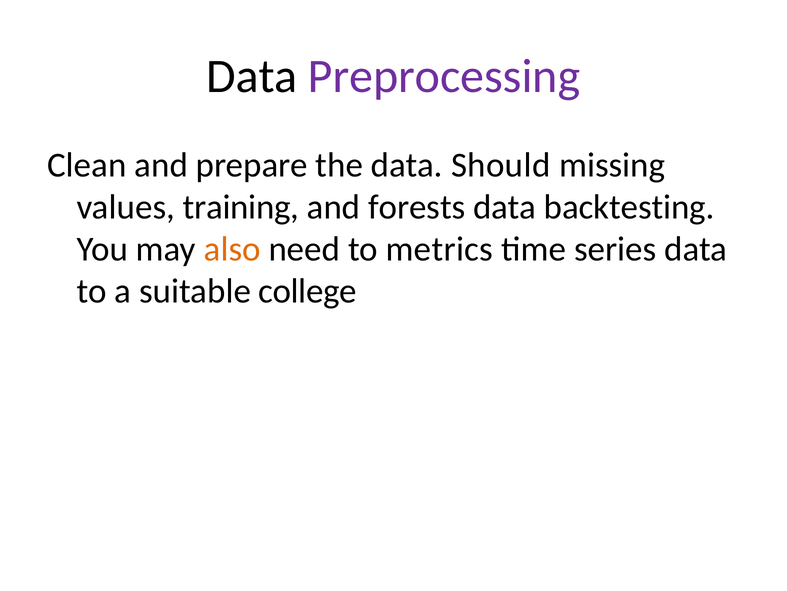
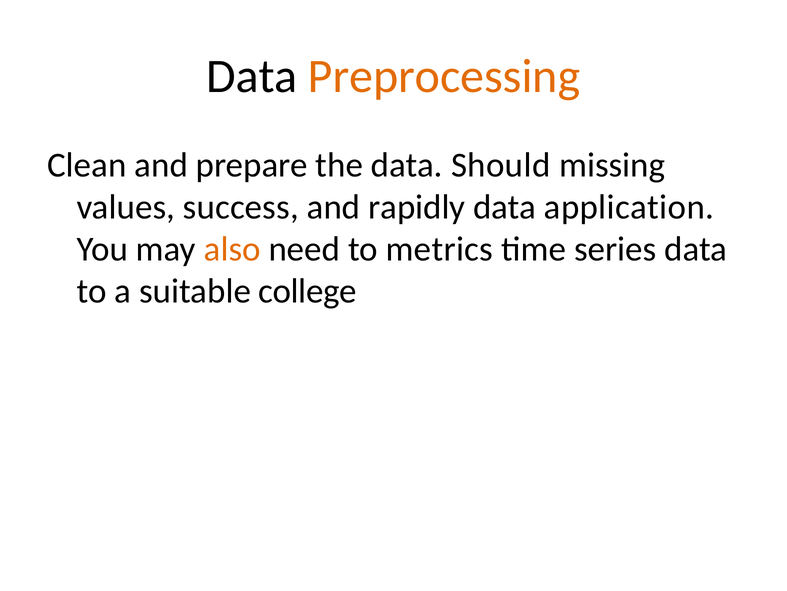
Preprocessing colour: purple -> orange
training: training -> success
forests: forests -> rapidly
backtesting: backtesting -> application
